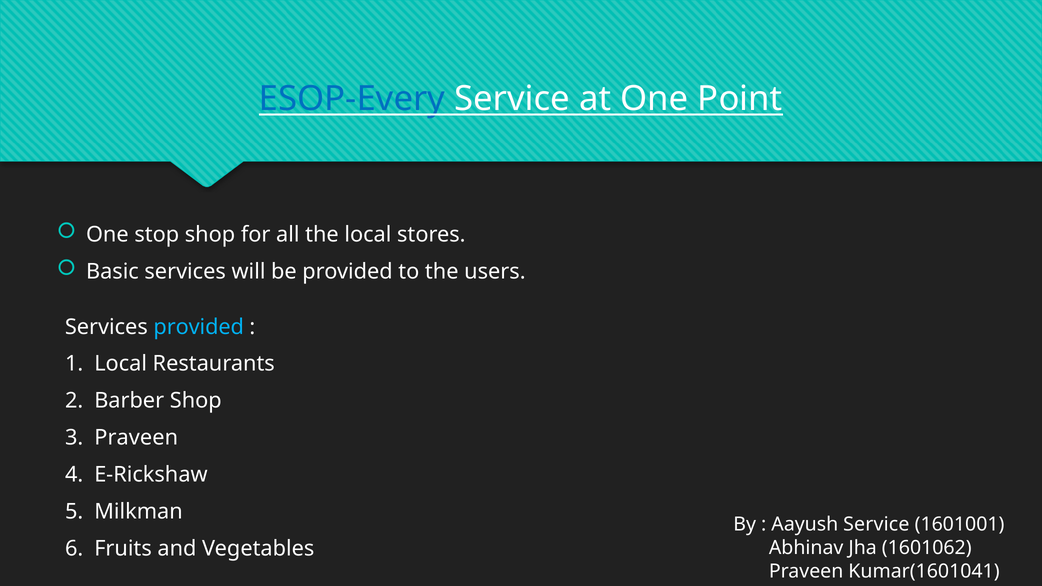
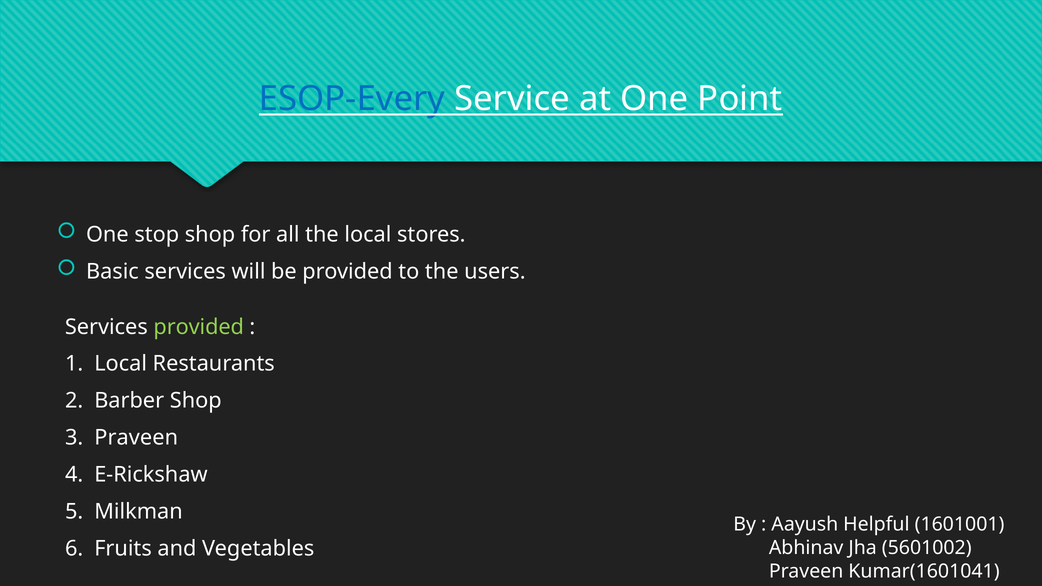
provided at (199, 327) colour: light blue -> light green
Aayush Service: Service -> Helpful
1601062: 1601062 -> 5601002
